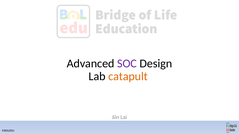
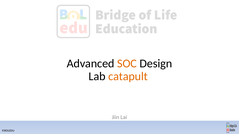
SOC colour: purple -> orange
